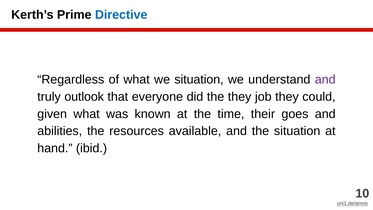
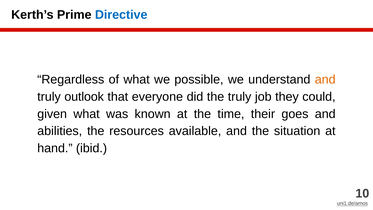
we situation: situation -> possible
and at (325, 80) colour: purple -> orange
the they: they -> truly
